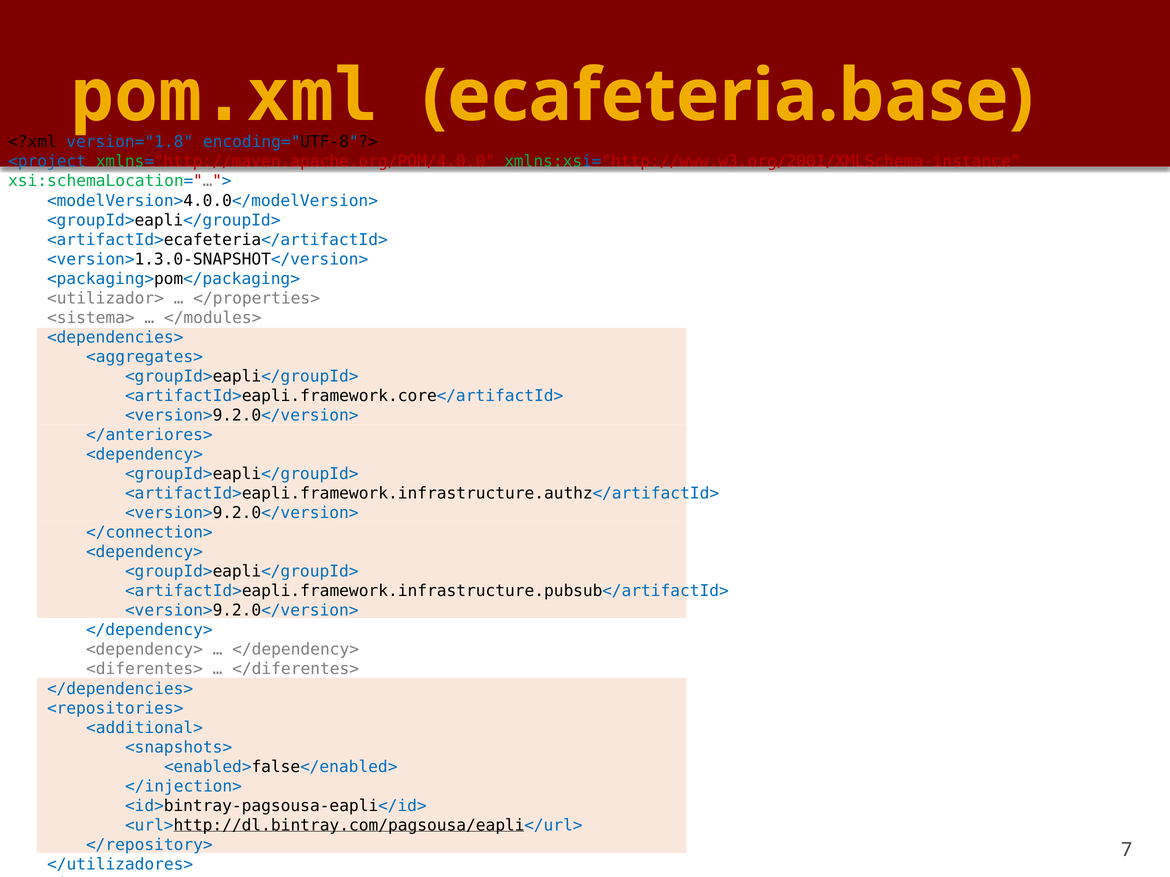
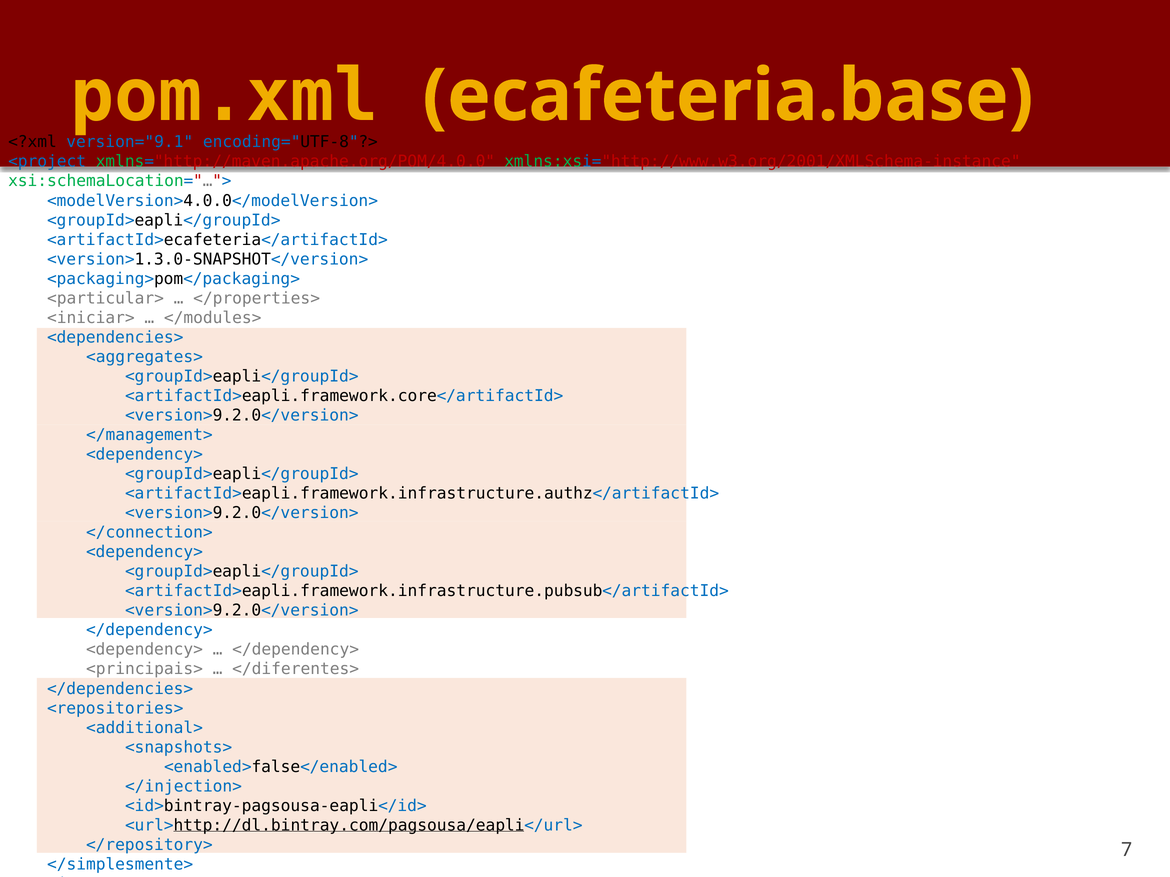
version="1.8: version="1.8 -> version="9.1
<utilizador>: <utilizador> -> <particular>
<sistema>: <sistema> -> <iniciar>
</anteriores>: </anteriores> -> </management>
<diferentes>: <diferentes> -> <principais>
</utilizadores>: </utilizadores> -> </simplesmente>
